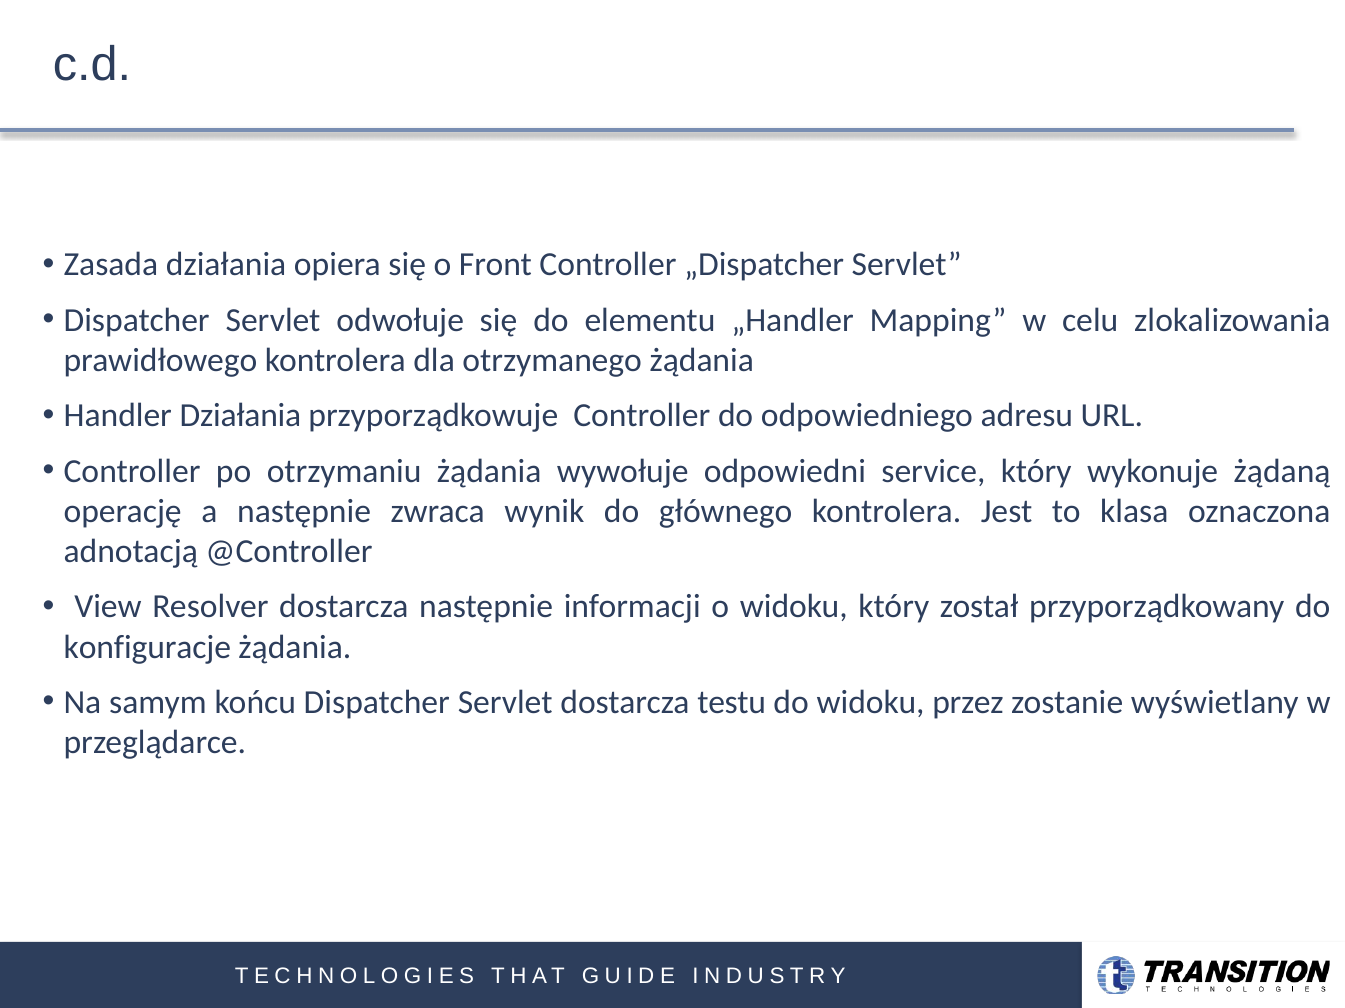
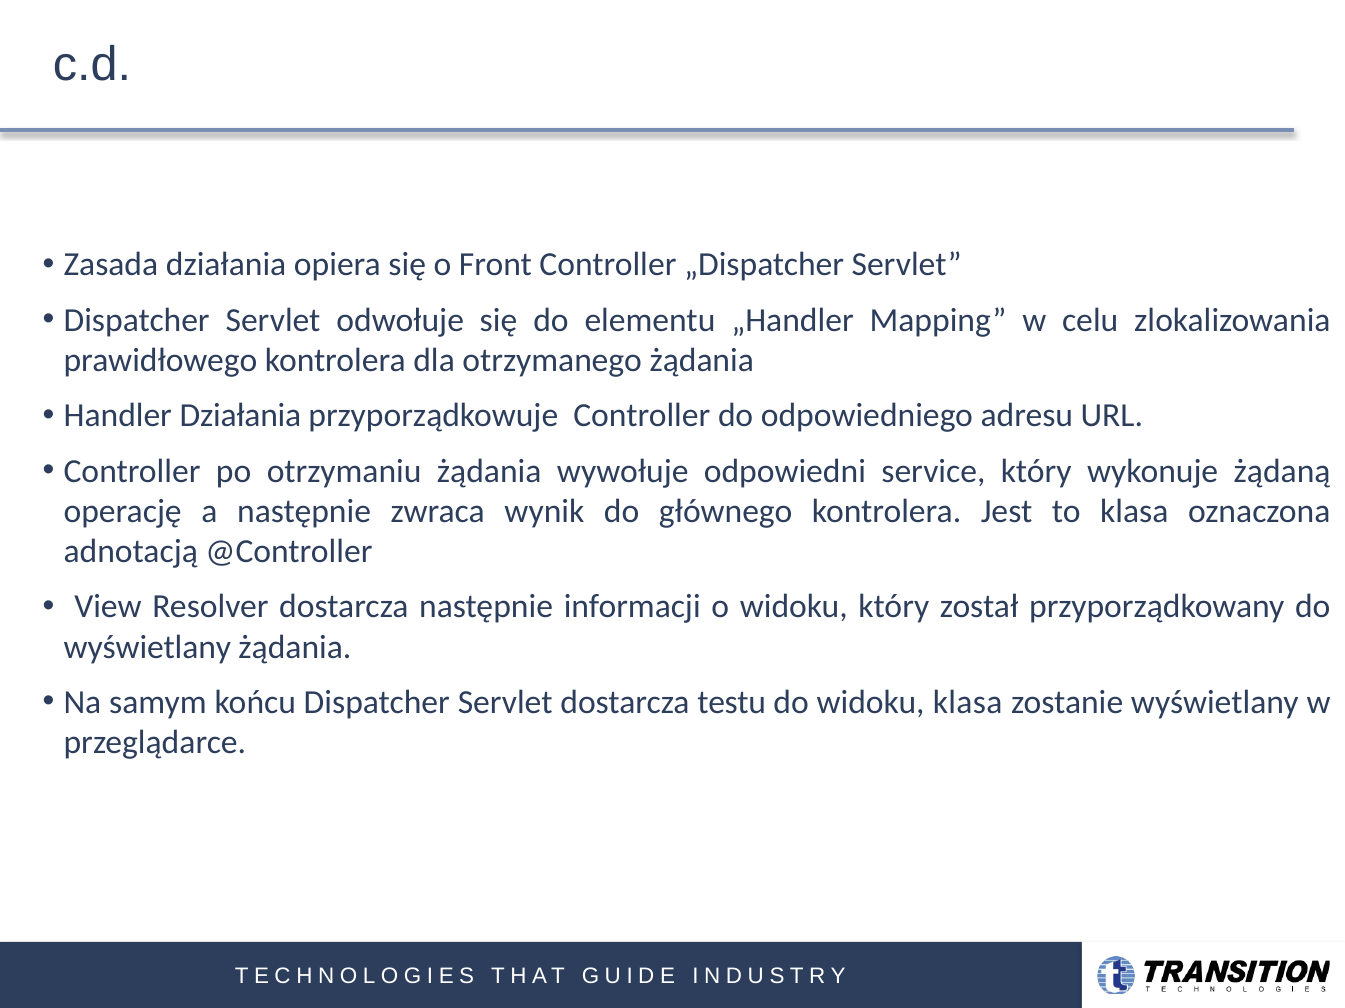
konfiguracje at (147, 648): konfiguracje -> wyświetlany
widoku przez: przez -> klasa
